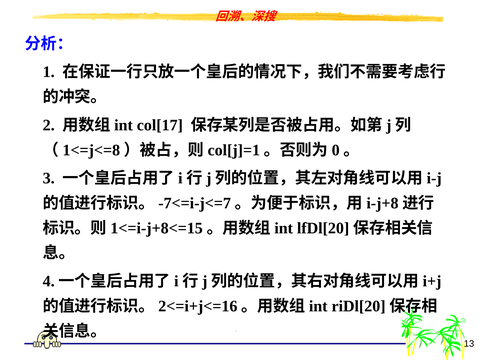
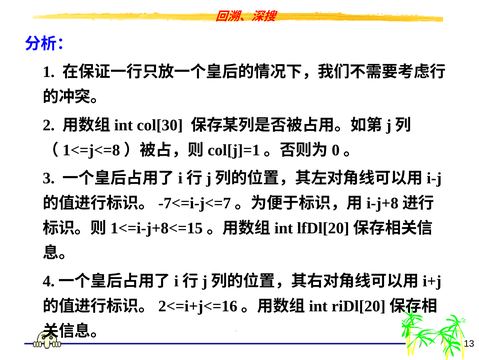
col[17: col[17 -> col[30
